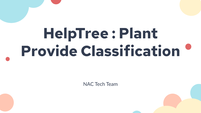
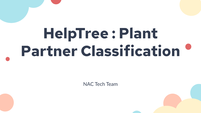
Provide: Provide -> Partner
